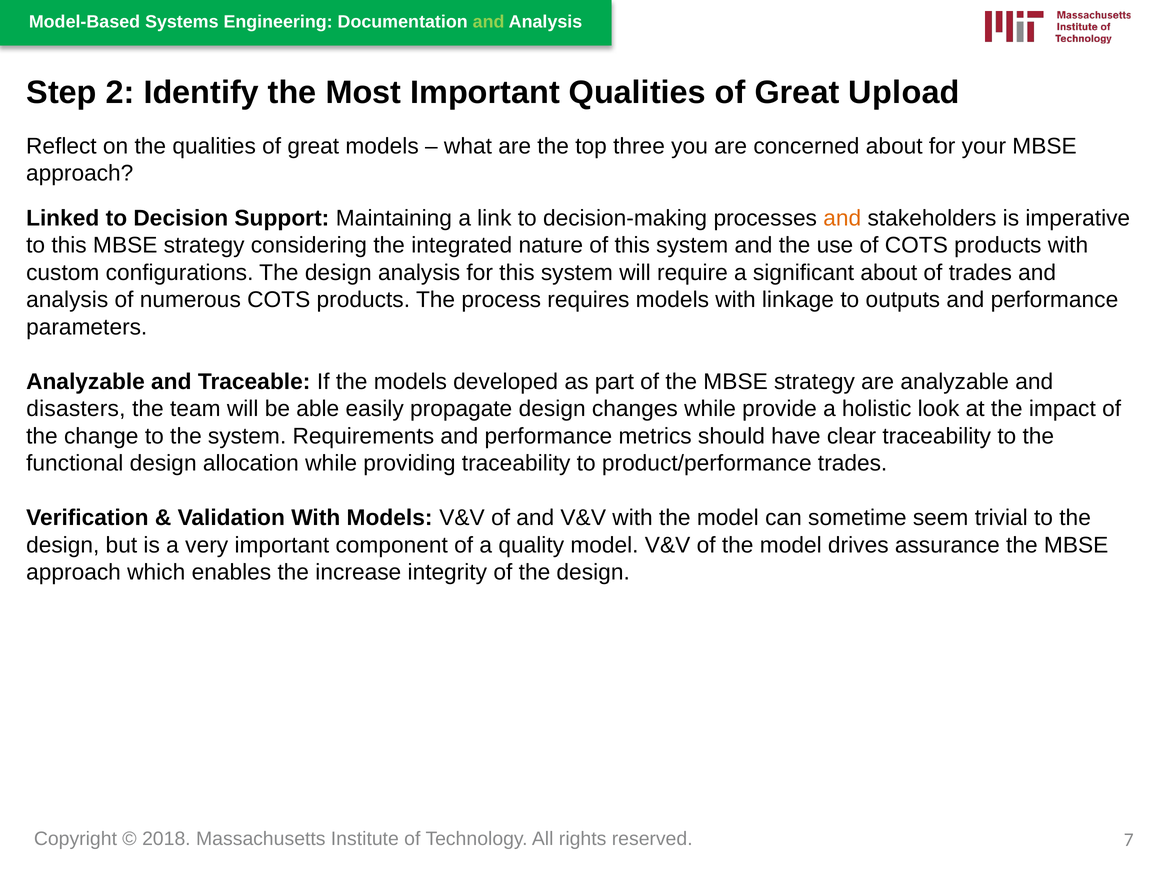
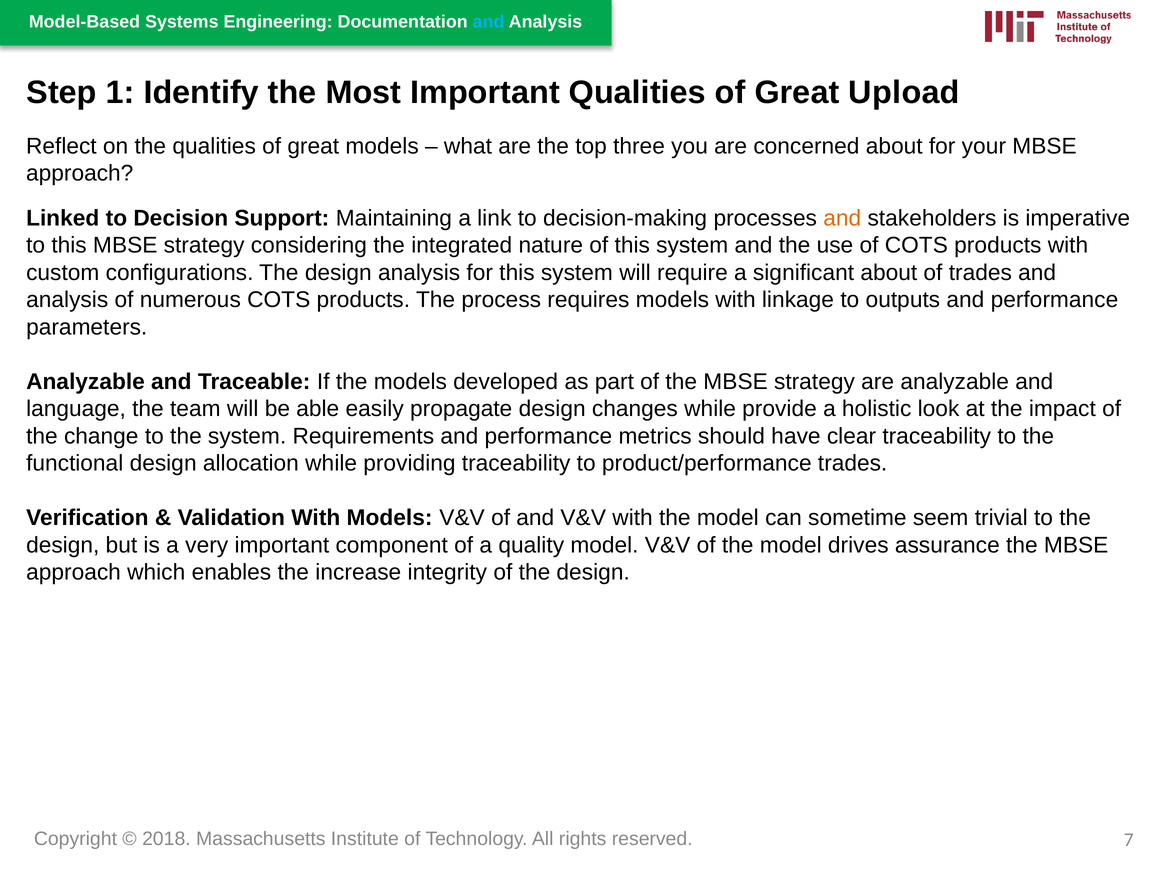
and at (489, 22) colour: light green -> light blue
2: 2 -> 1
disasters: disasters -> language
